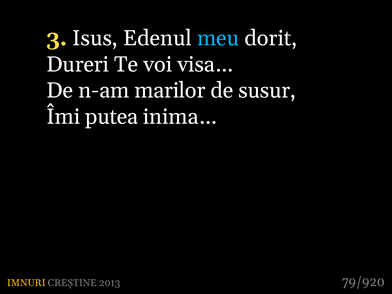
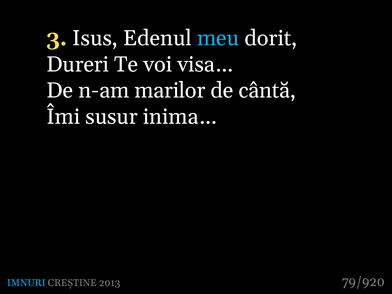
susur: susur -> cântă
putea: putea -> susur
IMNURI colour: yellow -> light blue
